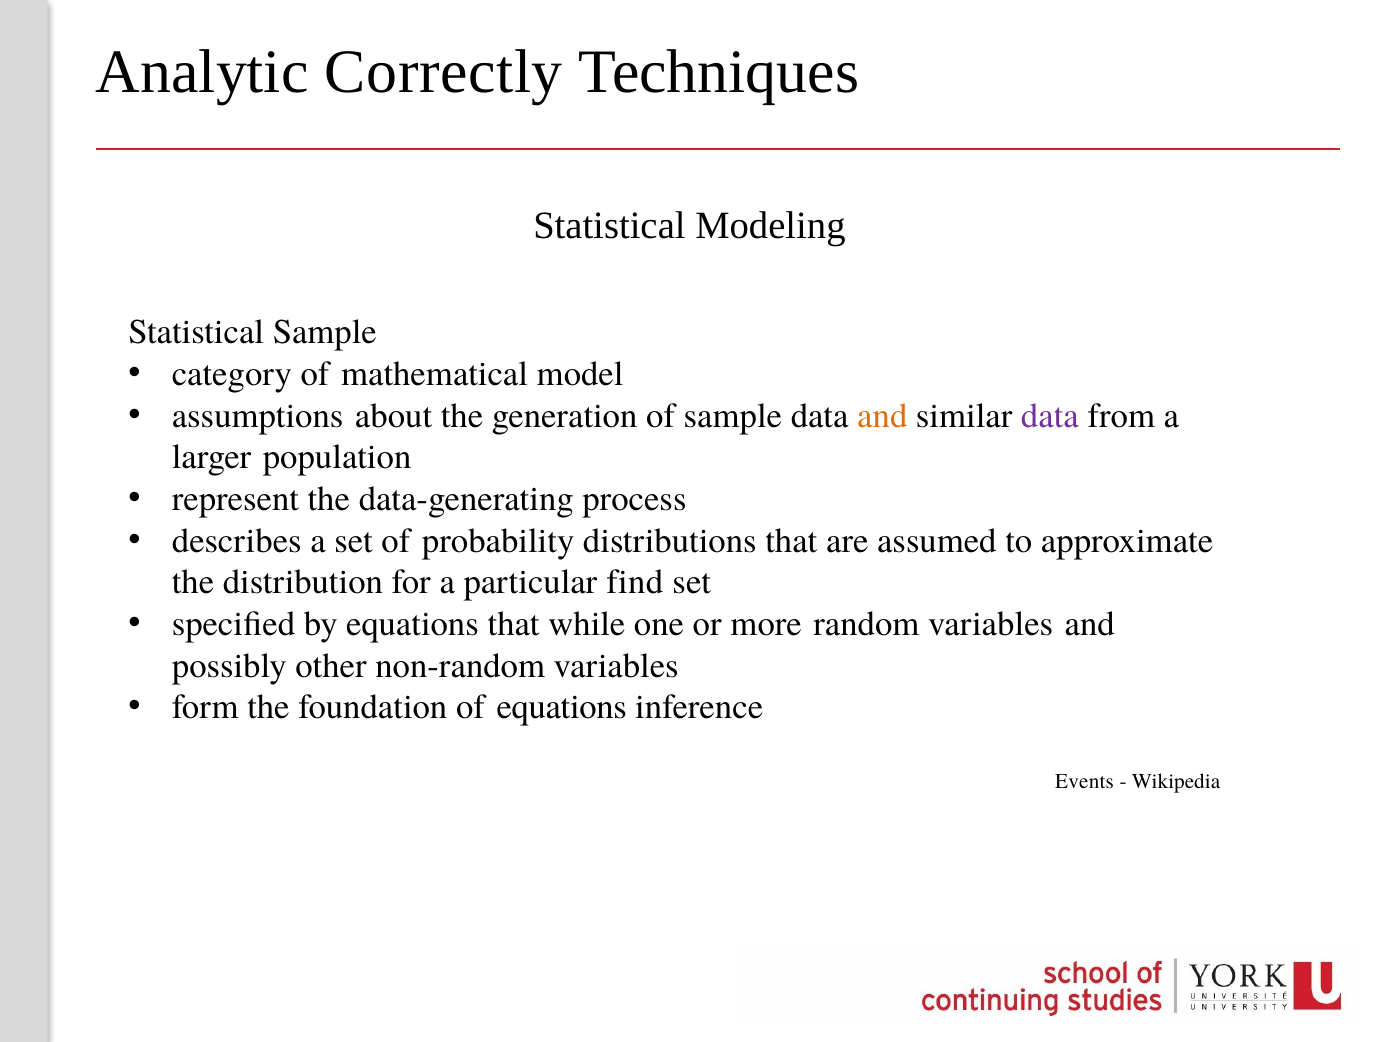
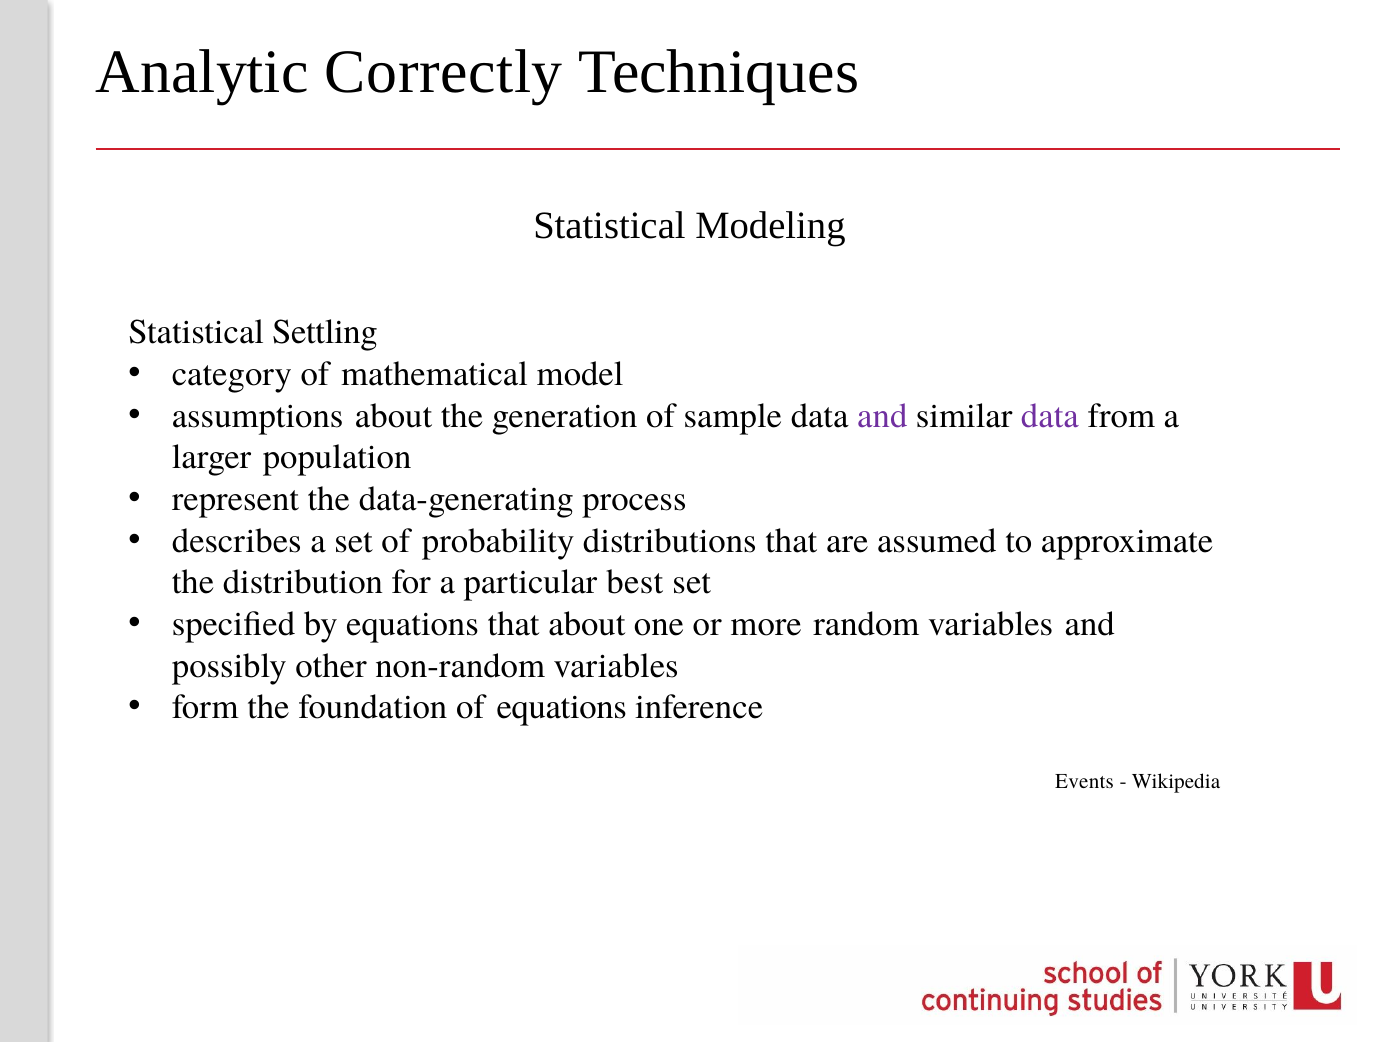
Statistical Sample: Sample -> Settling
and at (882, 416) colour: orange -> purple
find: find -> best
that while: while -> about
